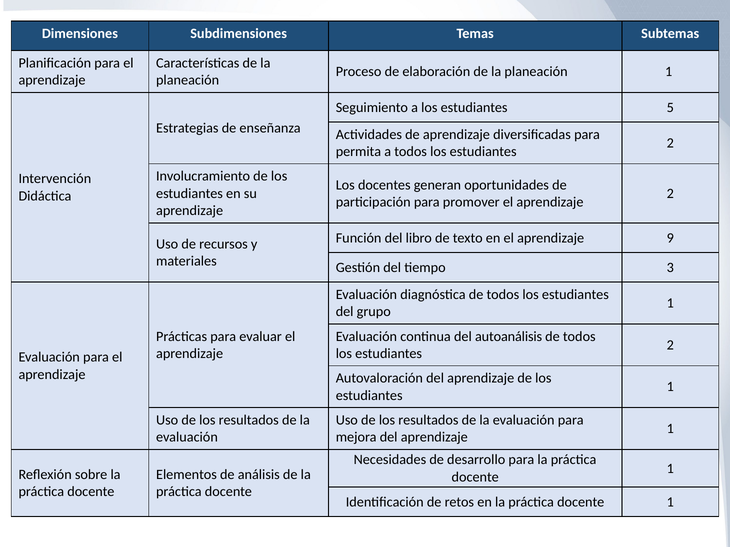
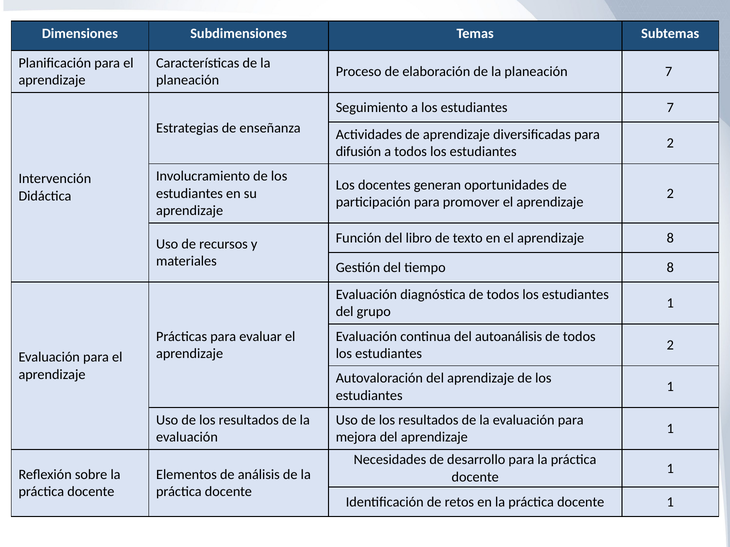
planeación 1: 1 -> 7
estudiantes 5: 5 -> 7
permita: permita -> difusión
aprendizaje 9: 9 -> 8
tiempo 3: 3 -> 8
